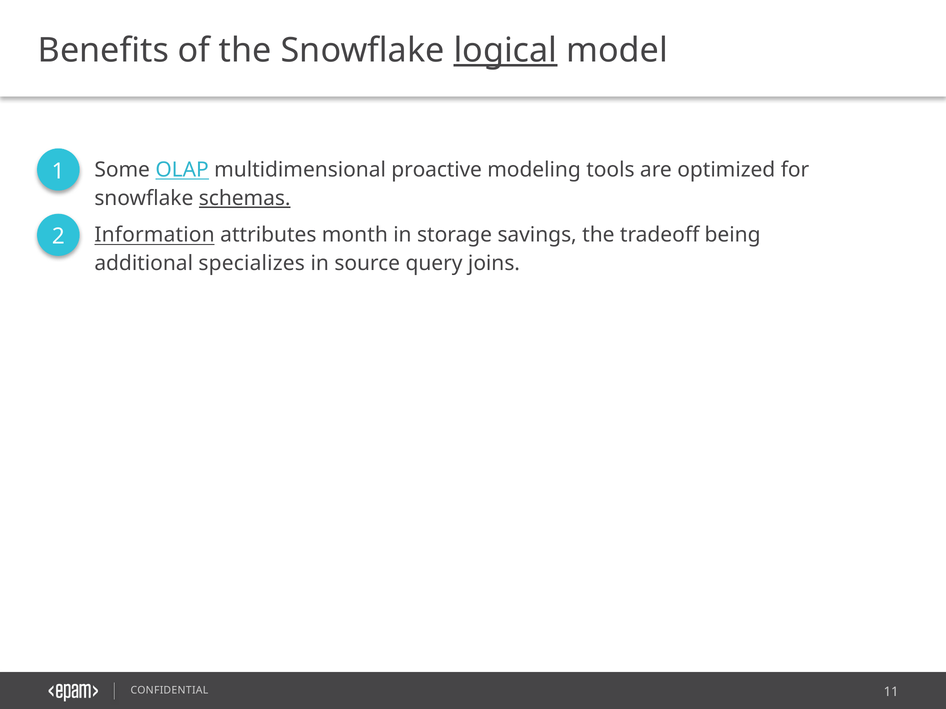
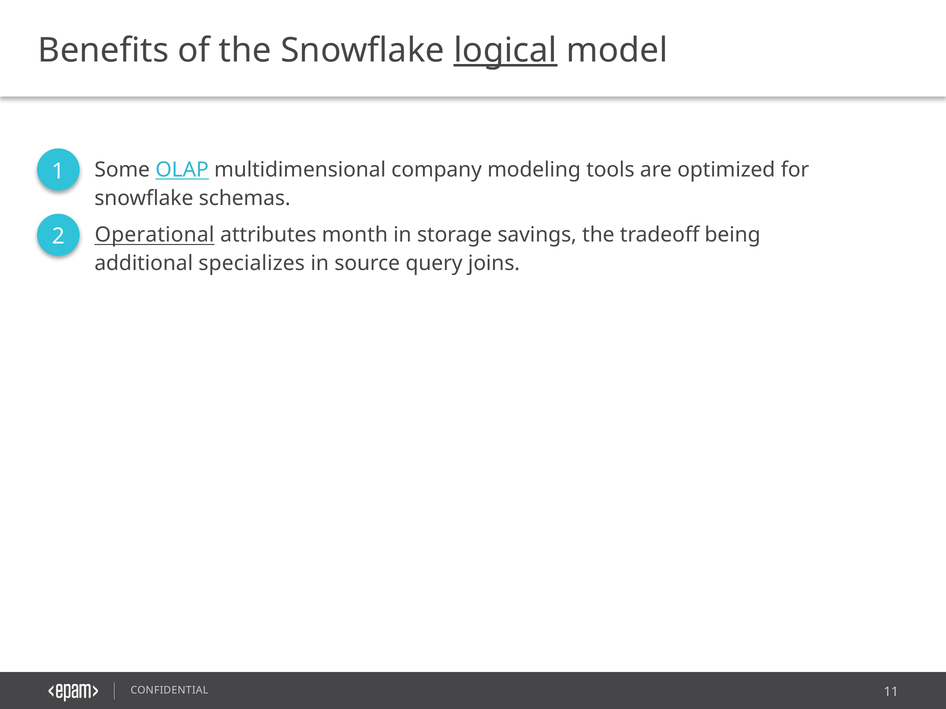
proactive: proactive -> company
schemas underline: present -> none
Information: Information -> Operational
